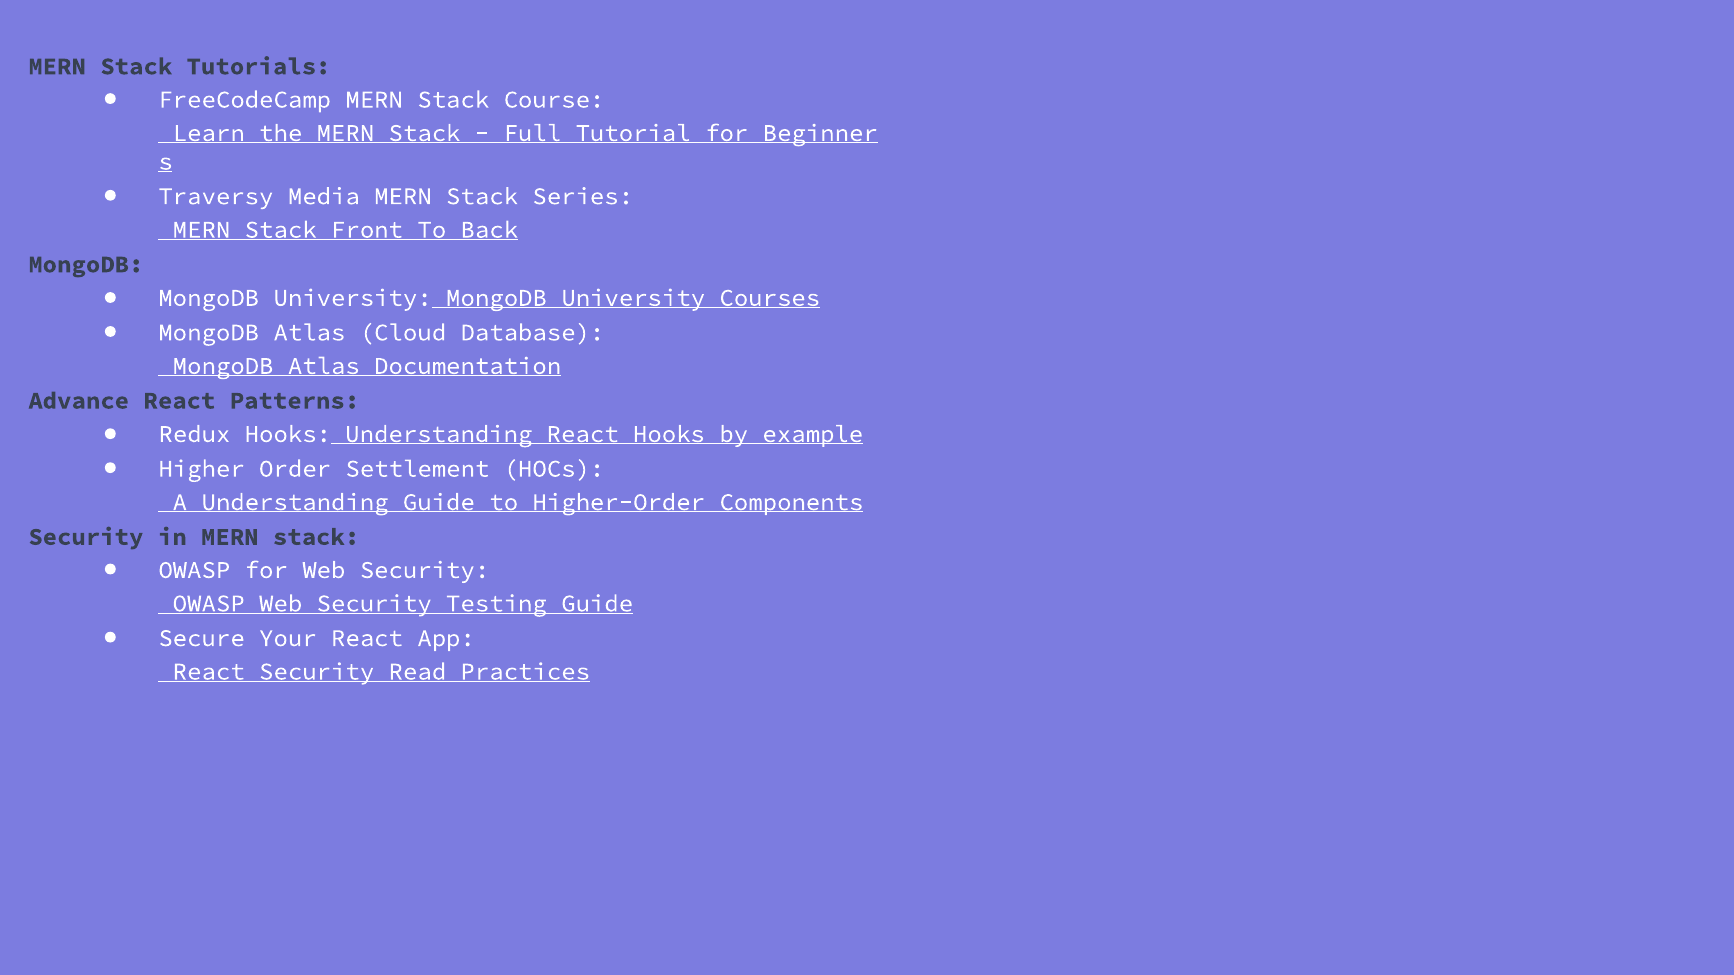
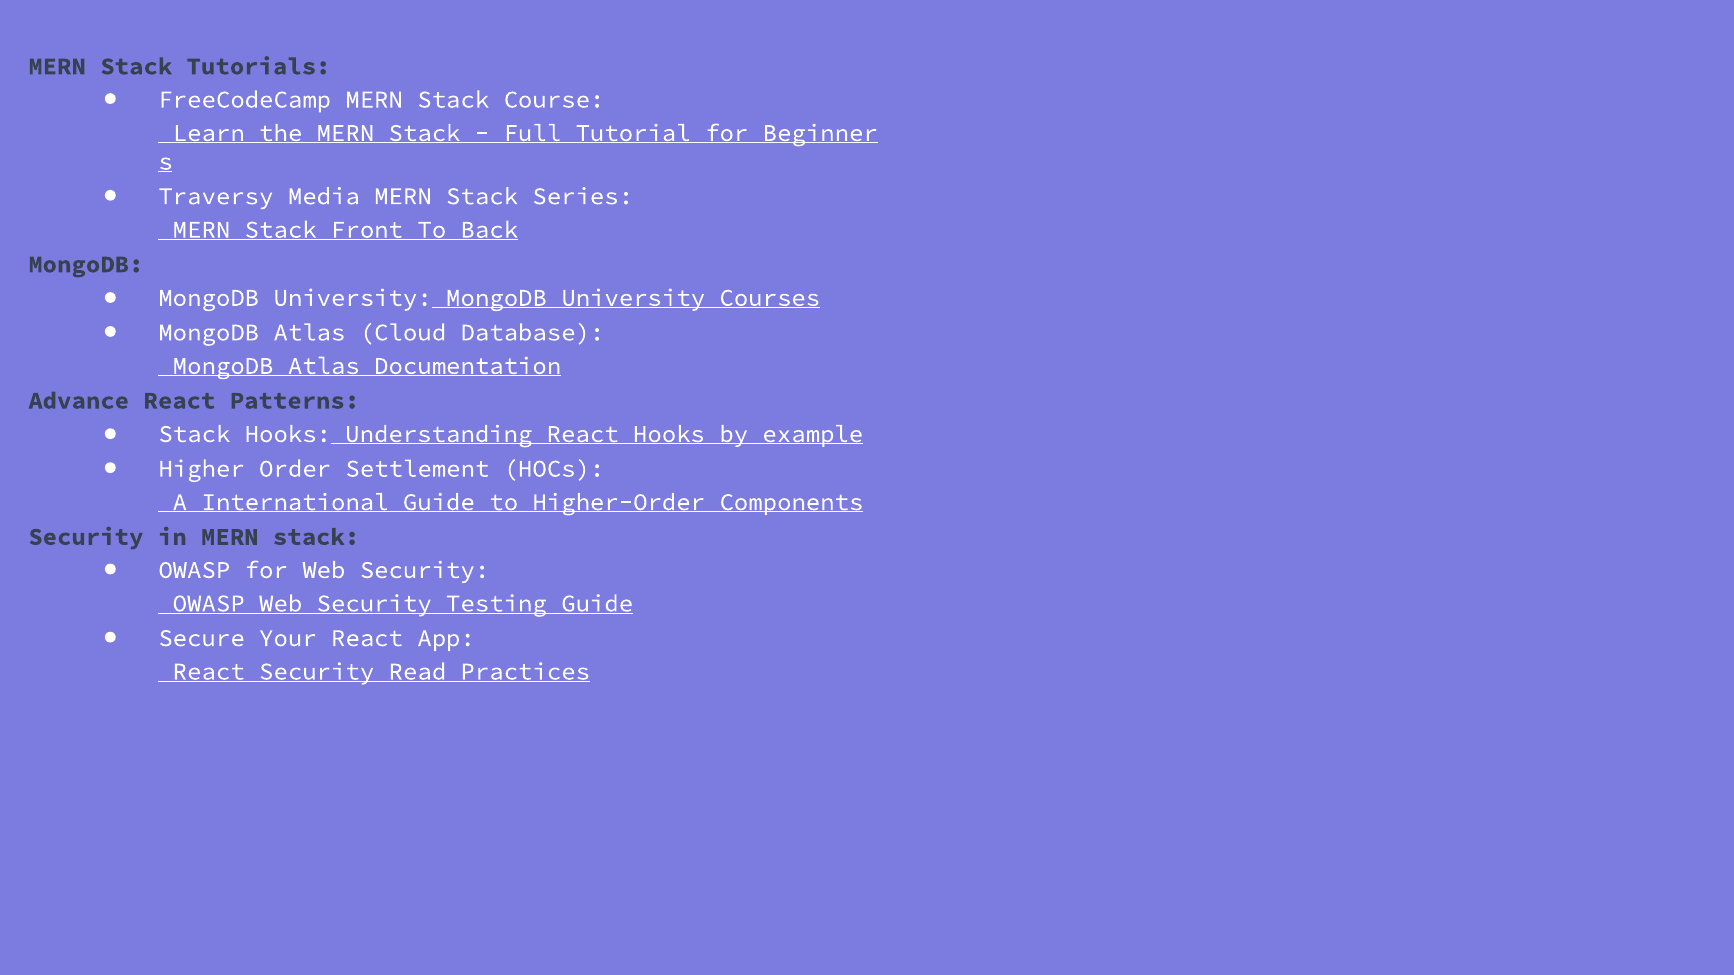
Redux at (194, 434): Redux -> Stack
A Understanding: Understanding -> International
